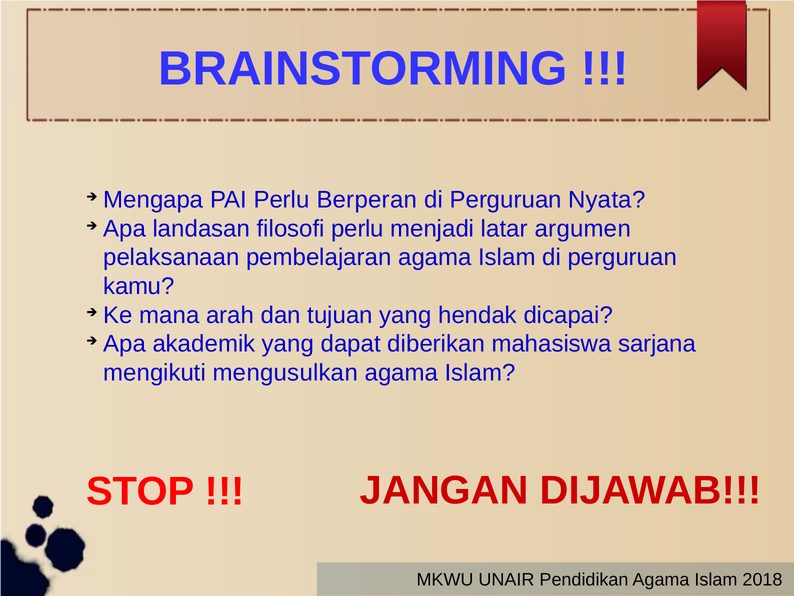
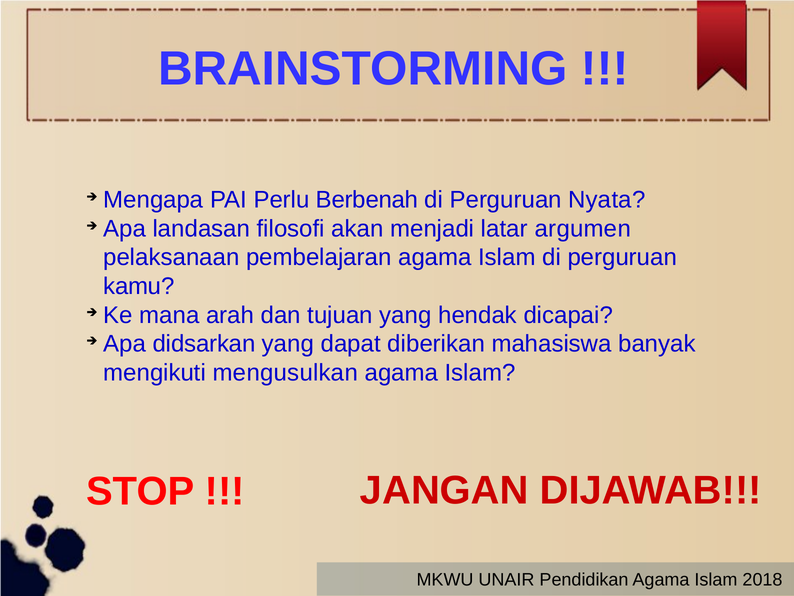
Berperan: Berperan -> Berbenah
filosofi perlu: perlu -> akan
akademik: akademik -> didsarkan
sarjana: sarjana -> banyak
